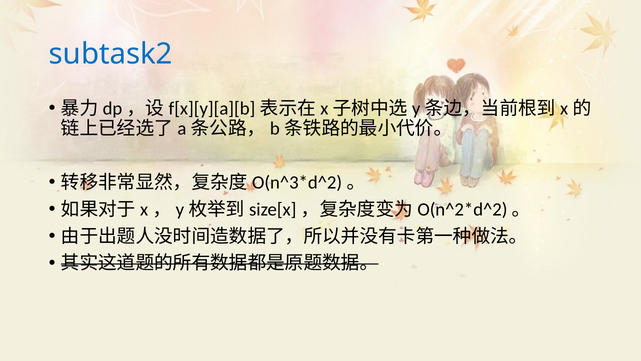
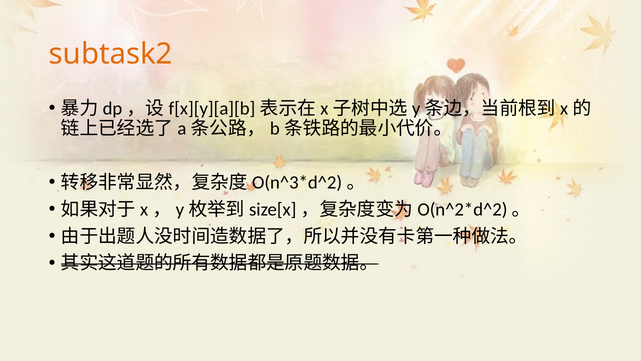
subtask2 colour: blue -> orange
